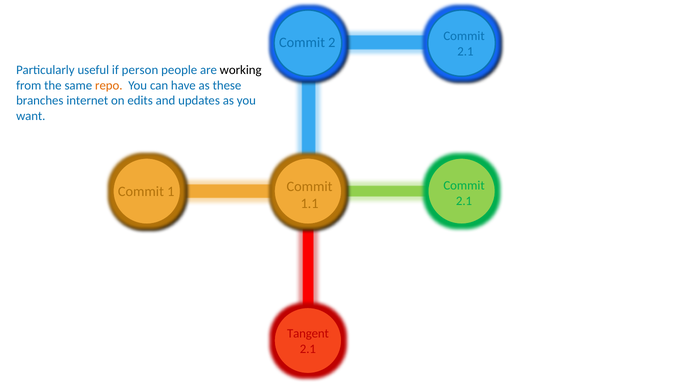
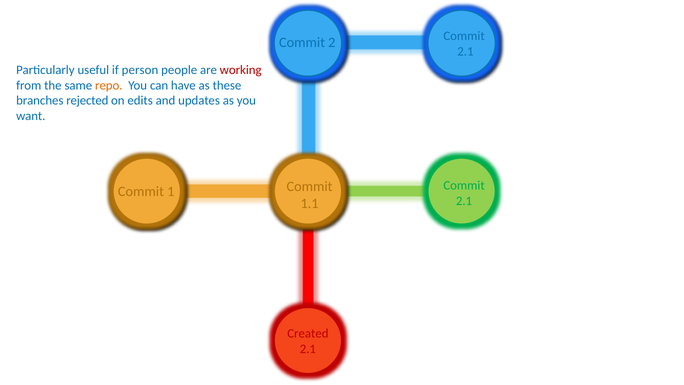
working colour: black -> red
internet: internet -> rejected
Tangent: Tangent -> Created
